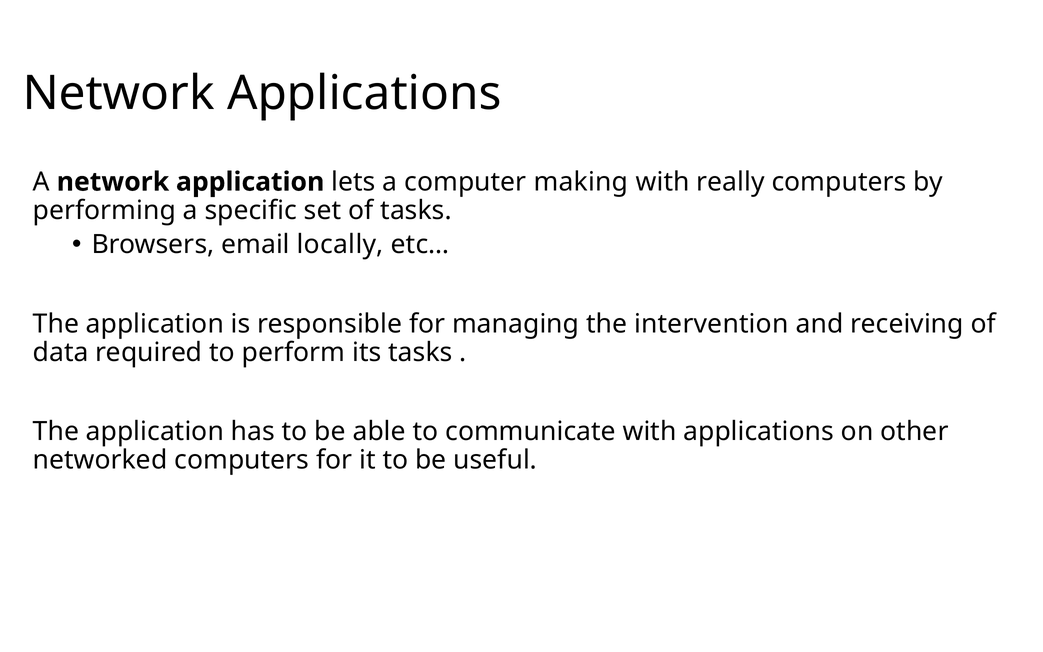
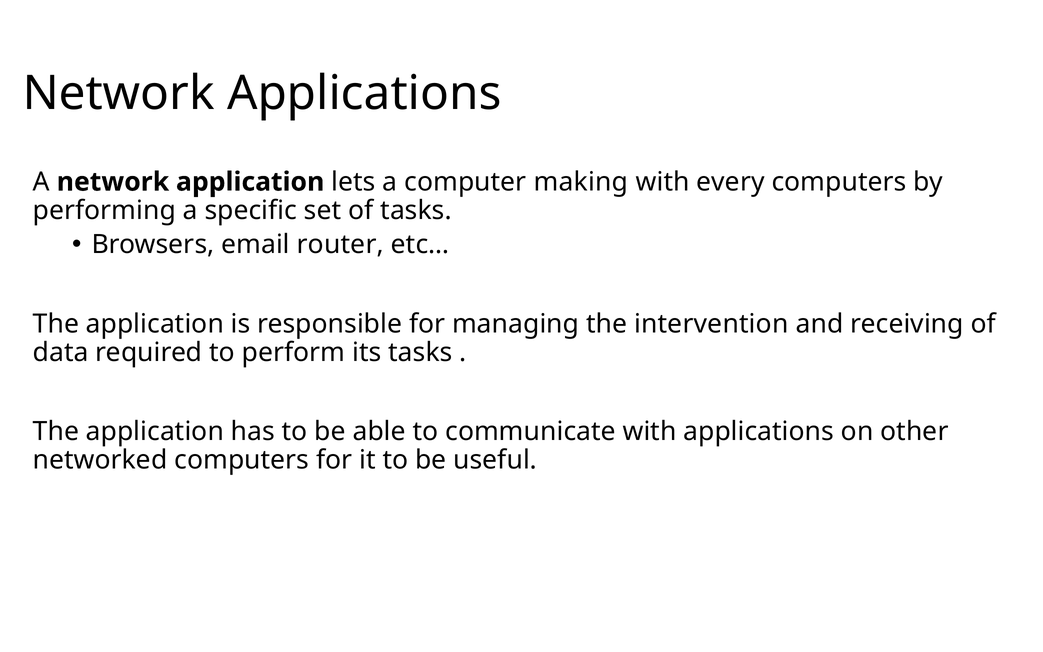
really: really -> every
locally: locally -> router
